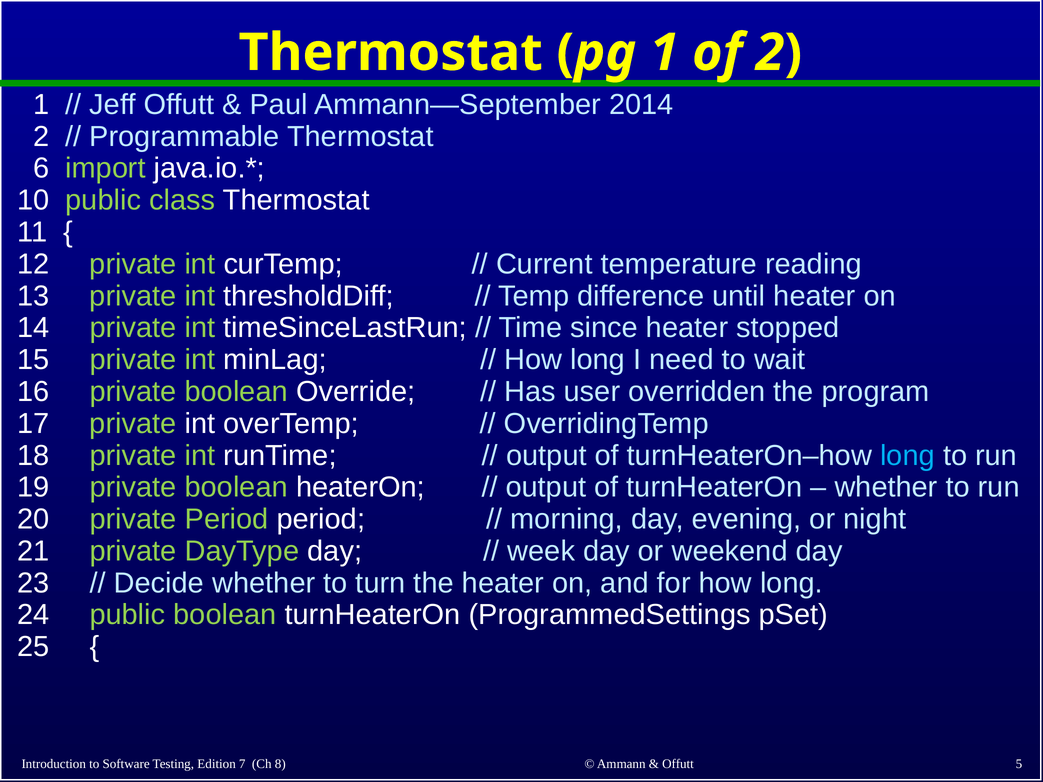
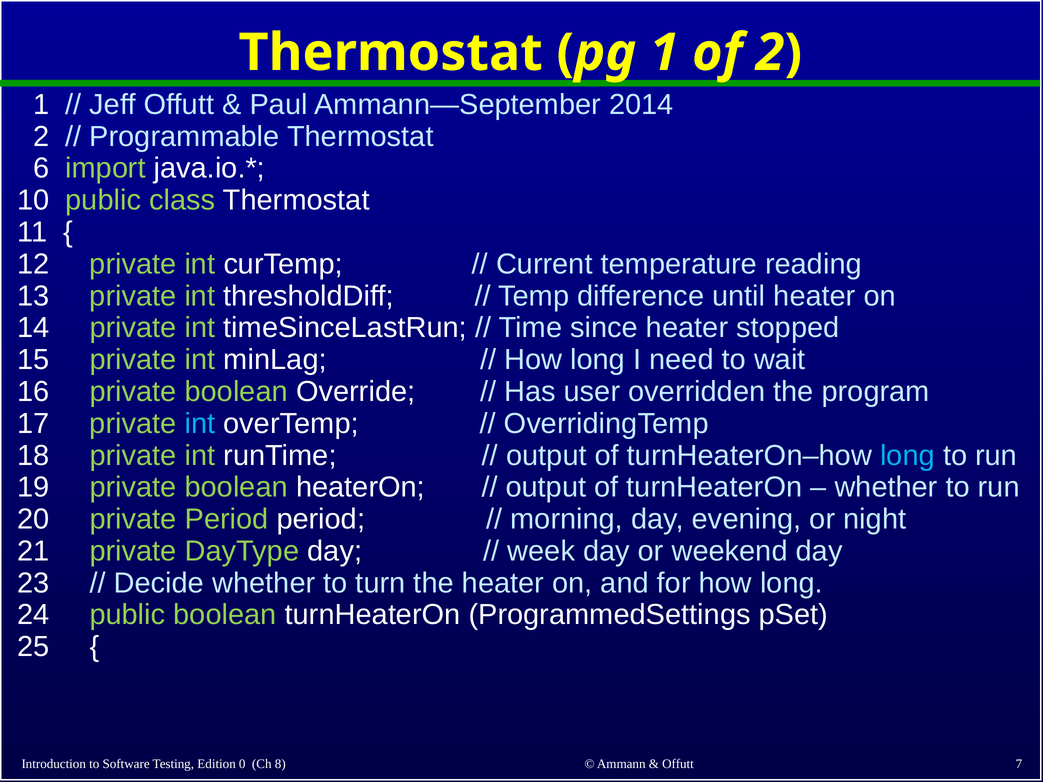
int at (200, 424) colour: white -> light blue
7: 7 -> 0
5: 5 -> 7
